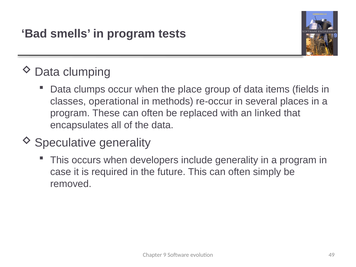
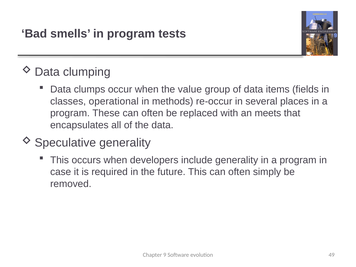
place: place -> value
linked: linked -> meets
